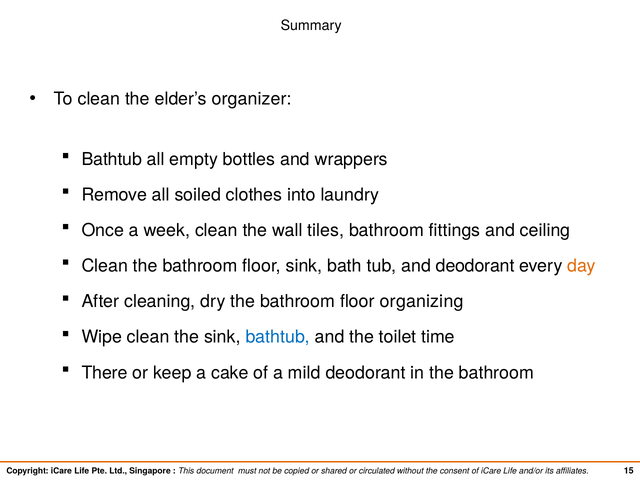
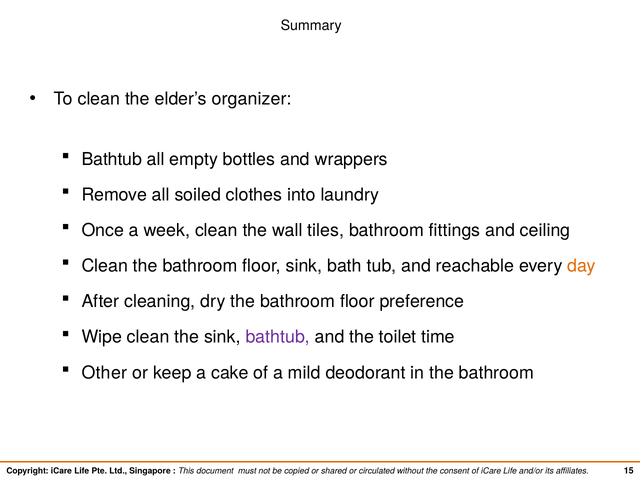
and deodorant: deodorant -> reachable
organizing: organizing -> preference
bathtub at (278, 337) colour: blue -> purple
There: There -> Other
